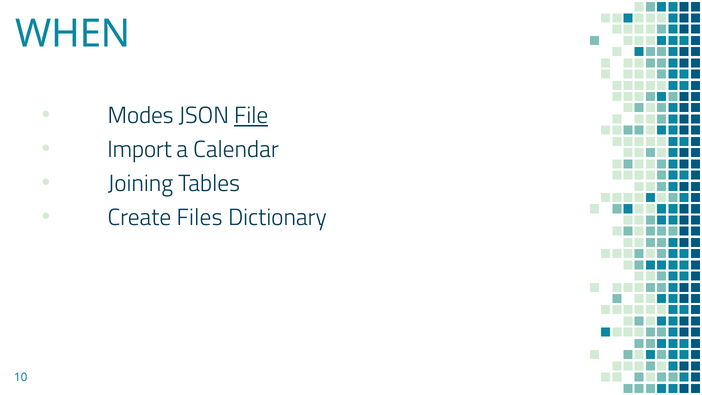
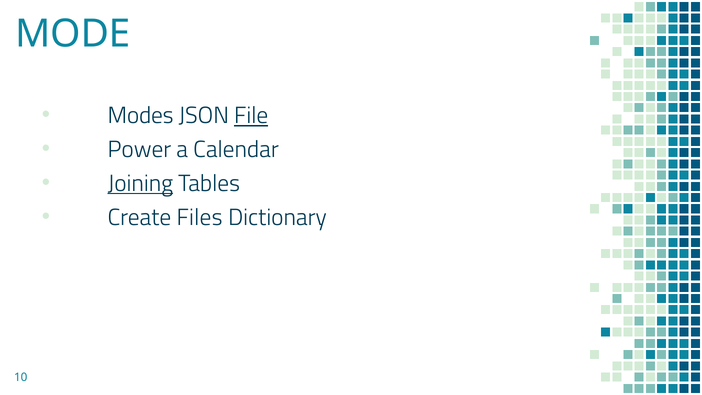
WHEN: WHEN -> MODE
Import: Import -> Power
Joining underline: none -> present
